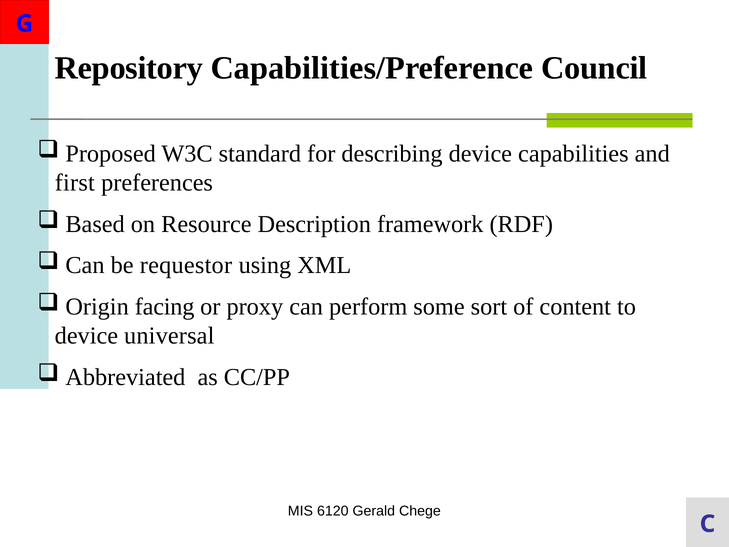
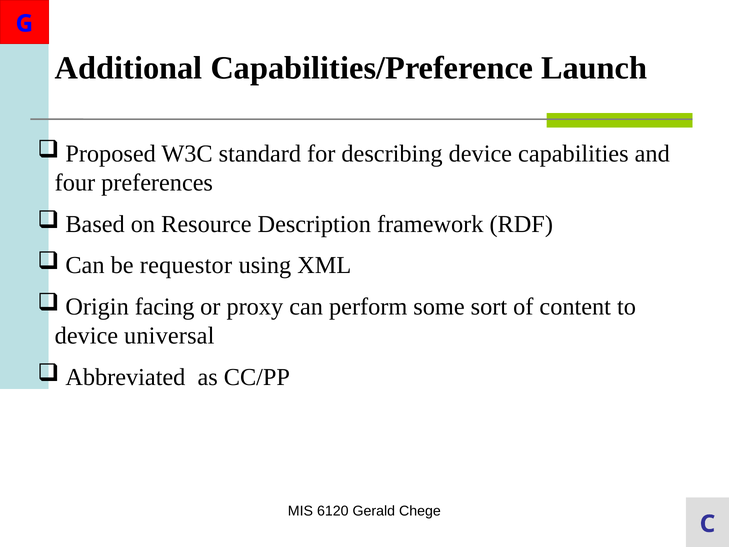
Repository: Repository -> Additional
Council: Council -> Launch
first: first -> four
